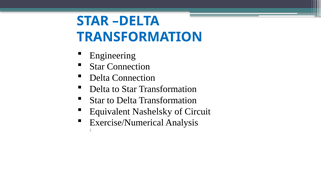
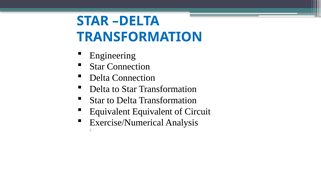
Equivalent Nashelsky: Nashelsky -> Equivalent
